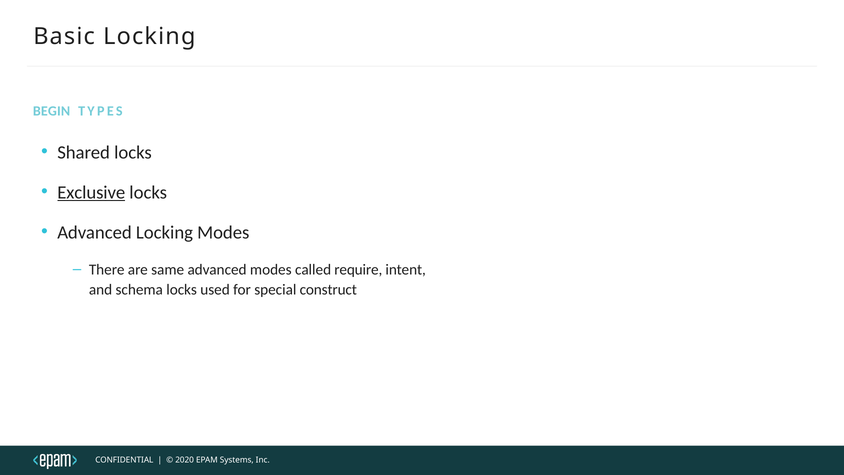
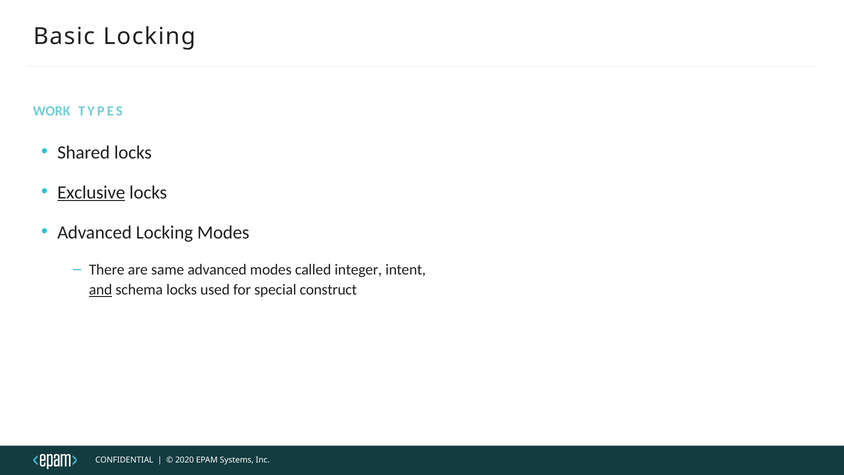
BEGIN: BEGIN -> WORK
require: require -> integer
and underline: none -> present
